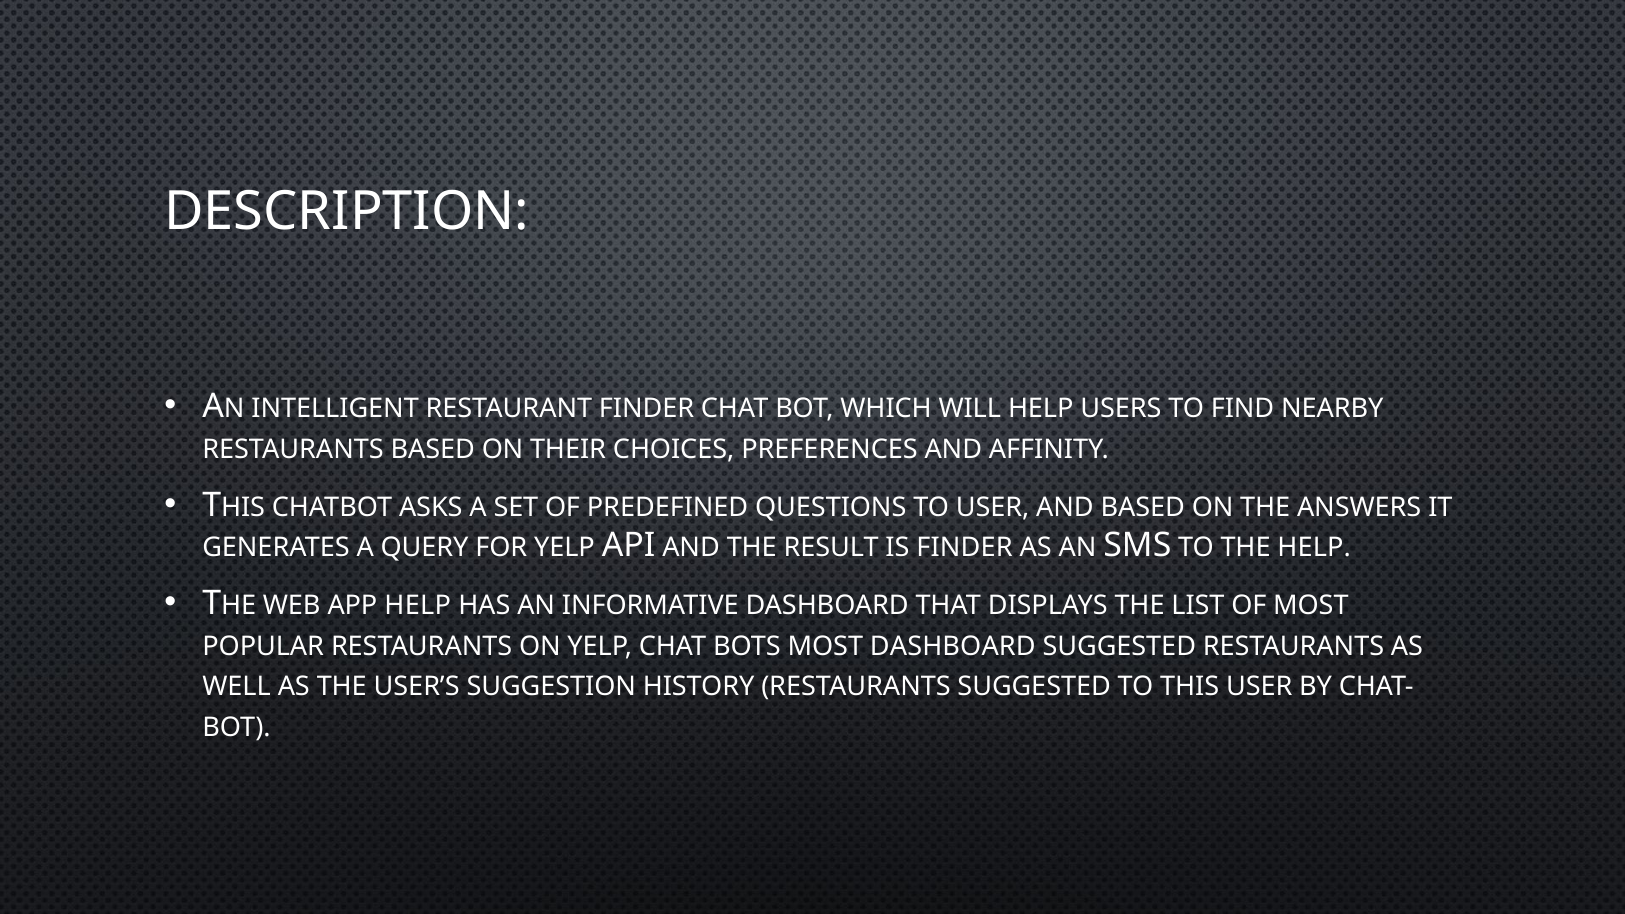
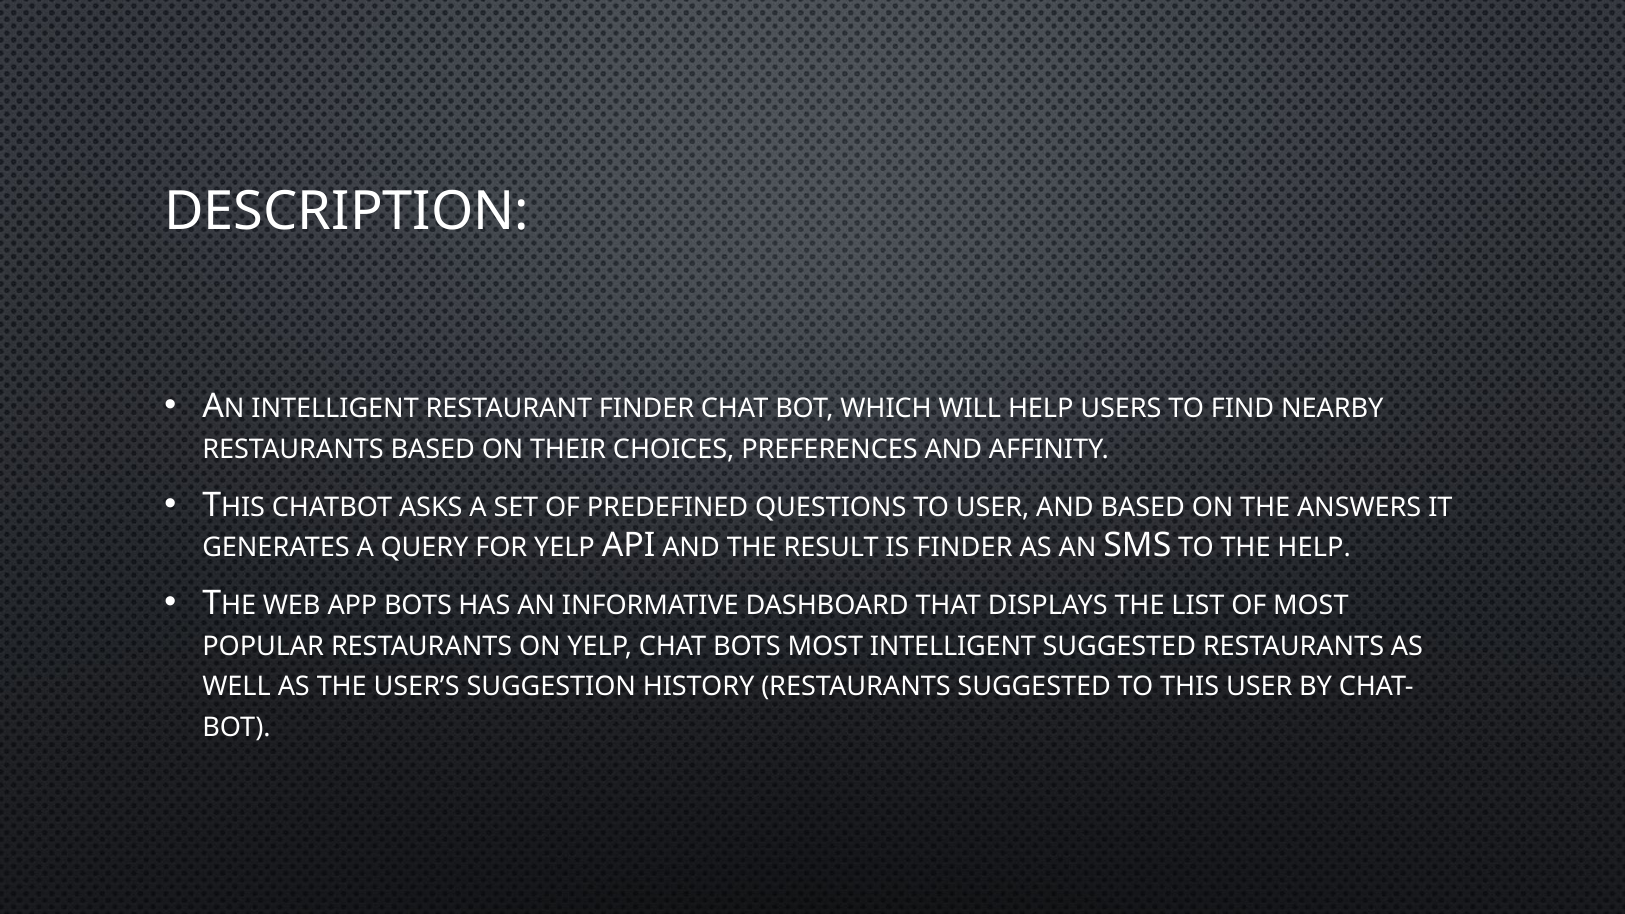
APP HELP: HELP -> BOTS
MOST DASHBOARD: DASHBOARD -> INTELLIGENT
